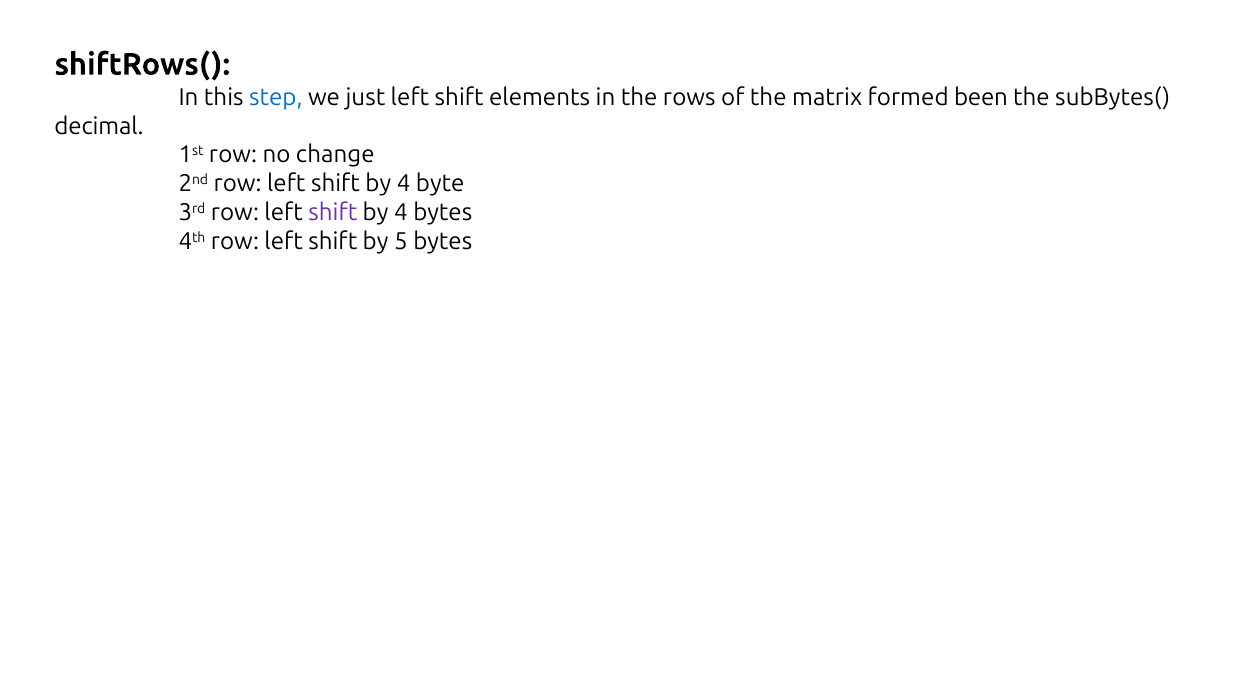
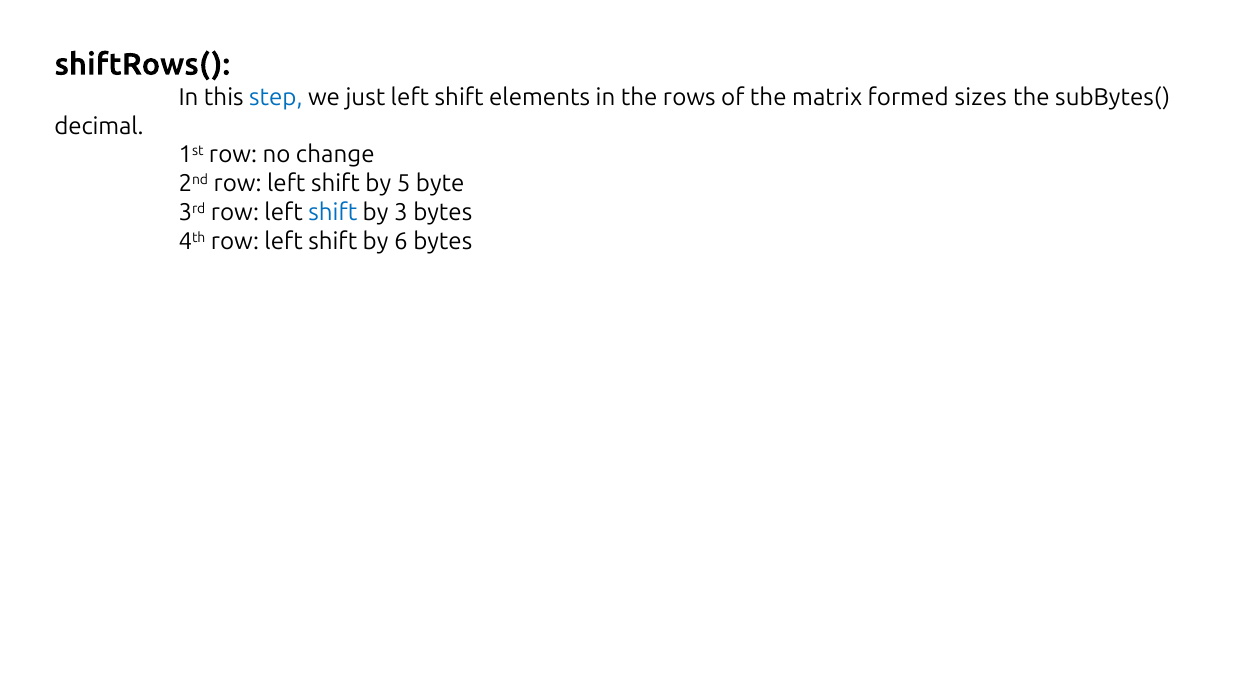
been: been -> sizes
4 at (404, 184): 4 -> 5
shift at (333, 213) colour: purple -> blue
4 at (401, 213): 4 -> 3
5: 5 -> 6
